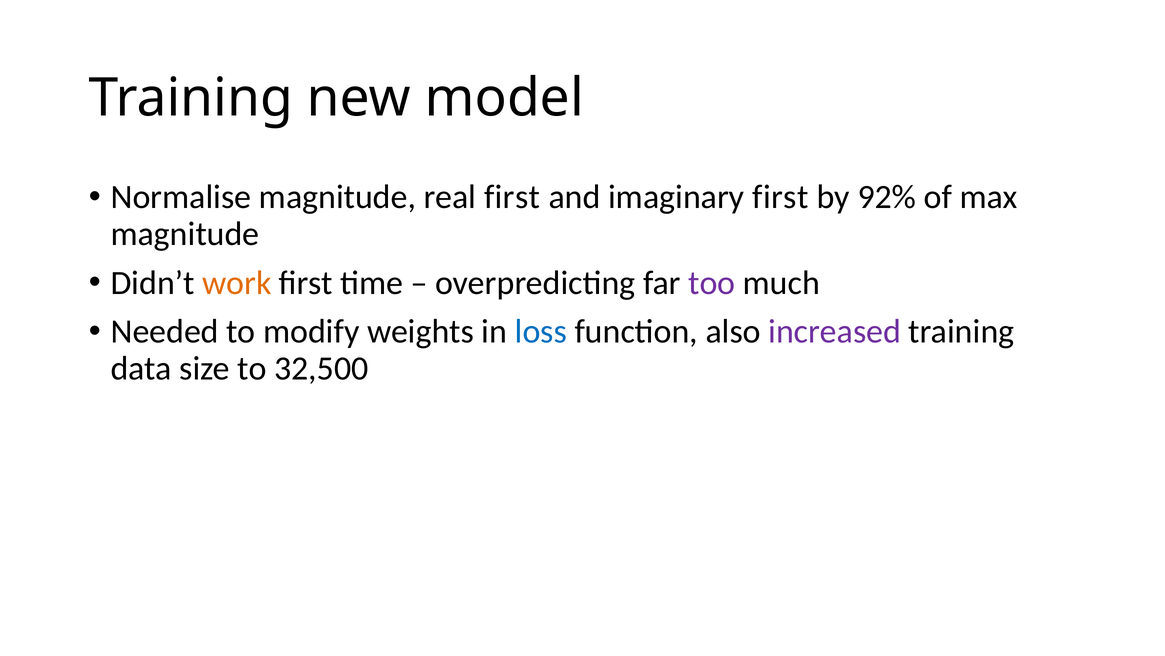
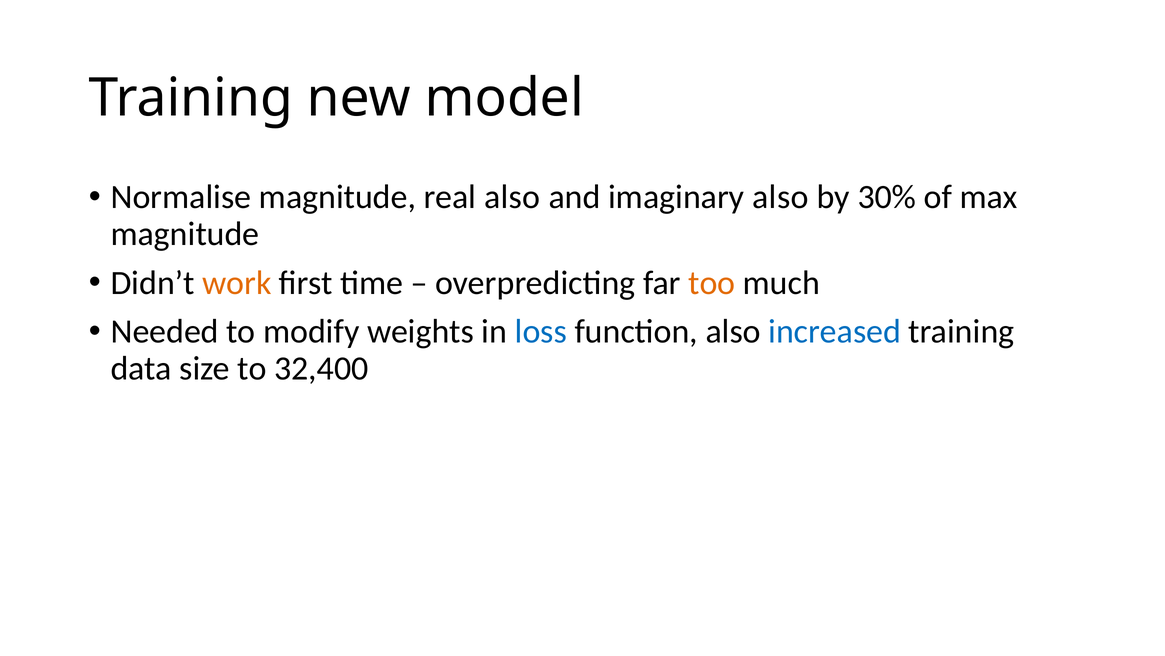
real first: first -> also
imaginary first: first -> also
92%: 92% -> 30%
too colour: purple -> orange
increased colour: purple -> blue
32,500: 32,500 -> 32,400
